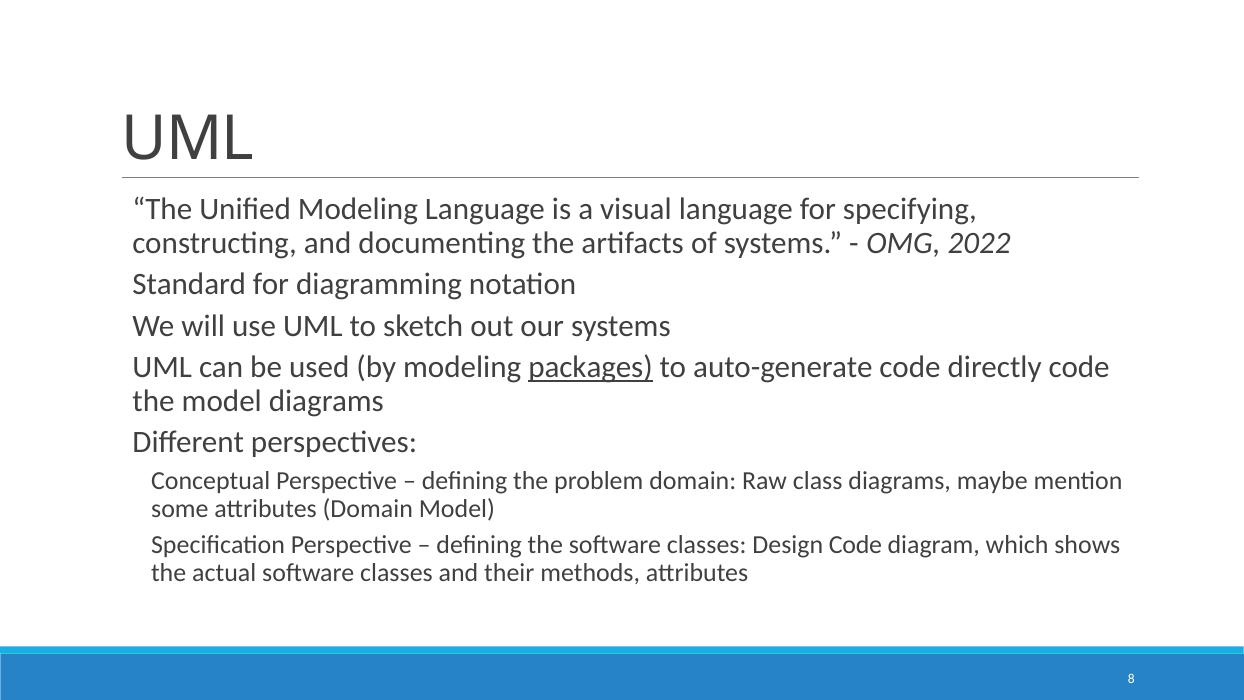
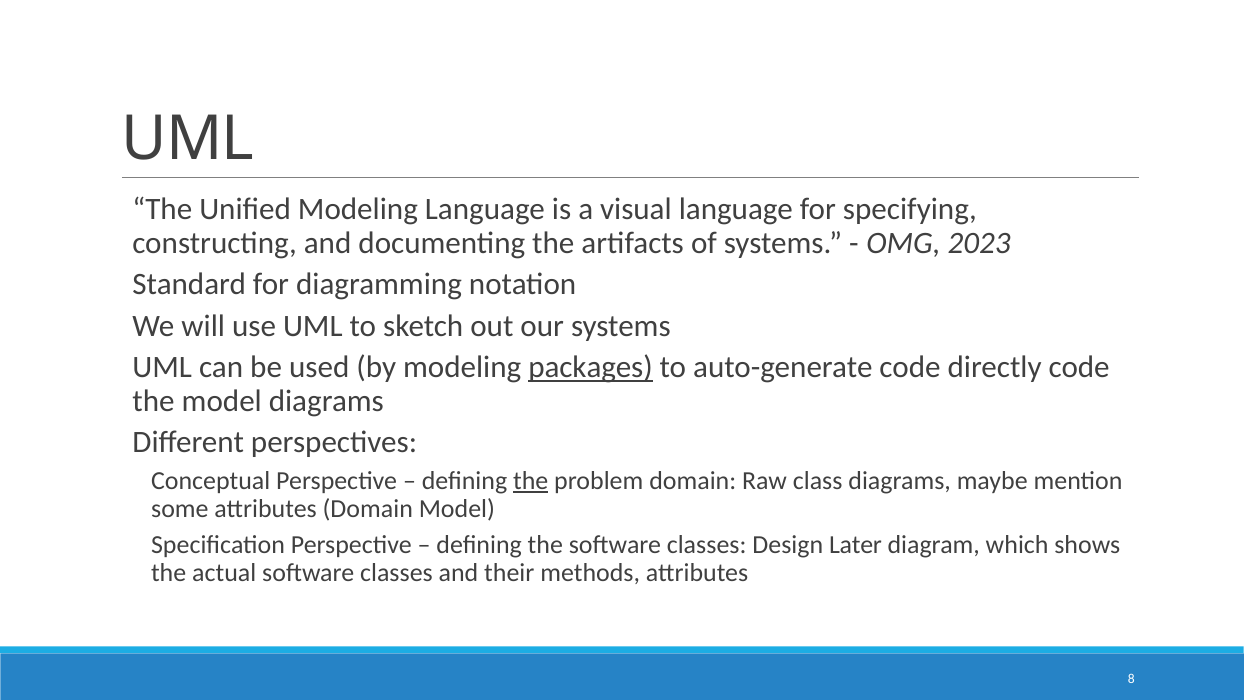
2022: 2022 -> 2023
the at (531, 481) underline: none -> present
Design Code: Code -> Later
